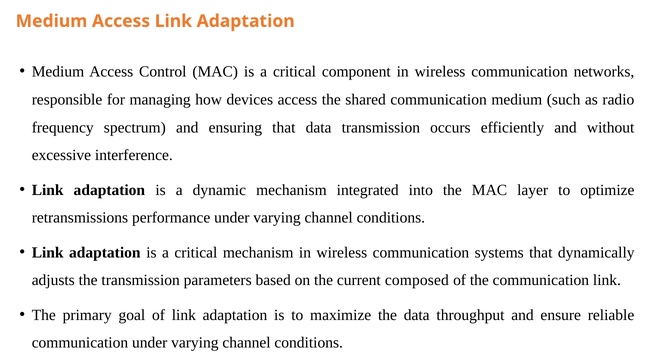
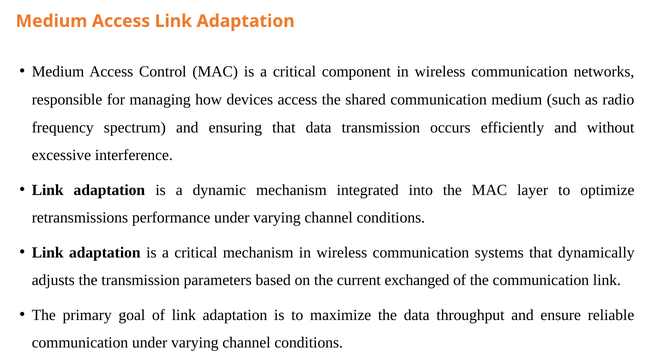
composed: composed -> exchanged
